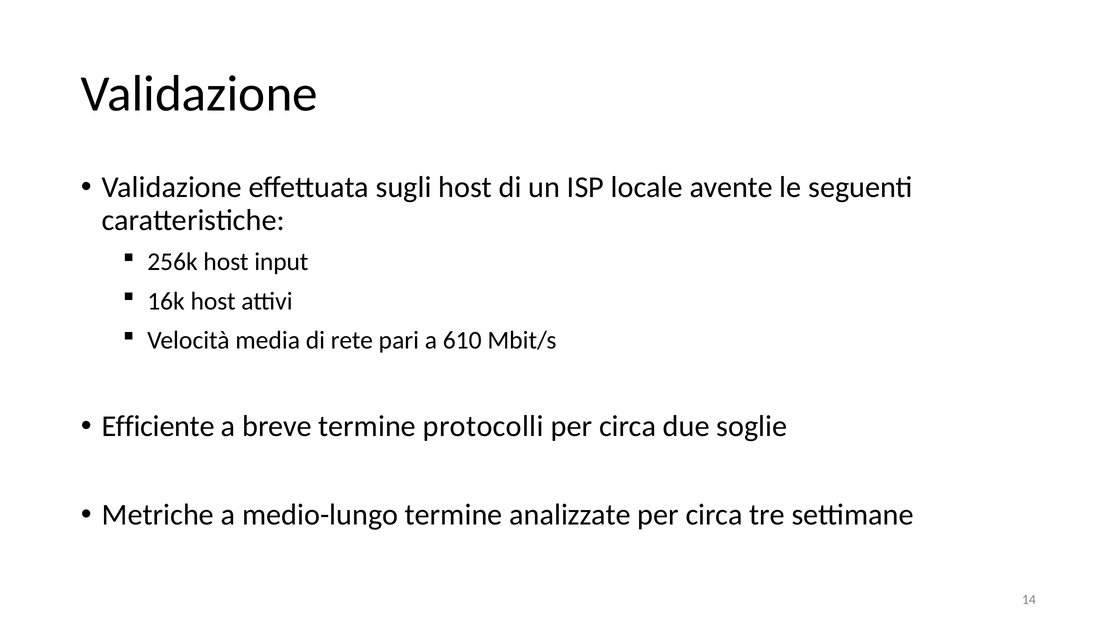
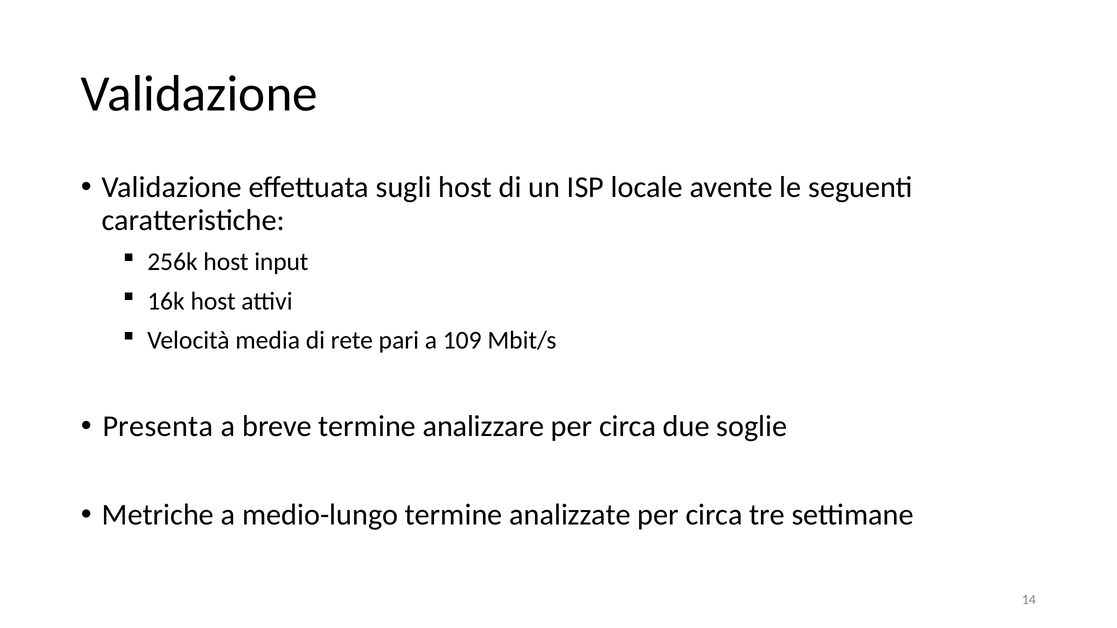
610: 610 -> 109
Efficiente: Efficiente -> Presenta
protocolli: protocolli -> analizzare
